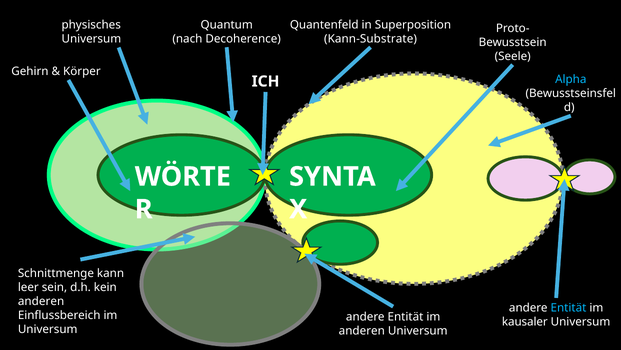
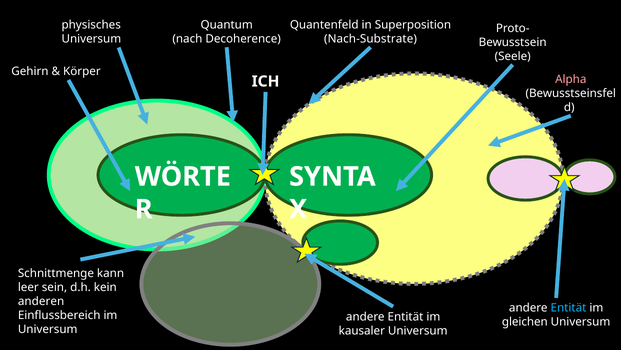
Kann-Substrate: Kann-Substrate -> Nach-Substrate
Alpha colour: light blue -> pink
kausaler: kausaler -> gleichen
anderen at (362, 330): anderen -> kausaler
